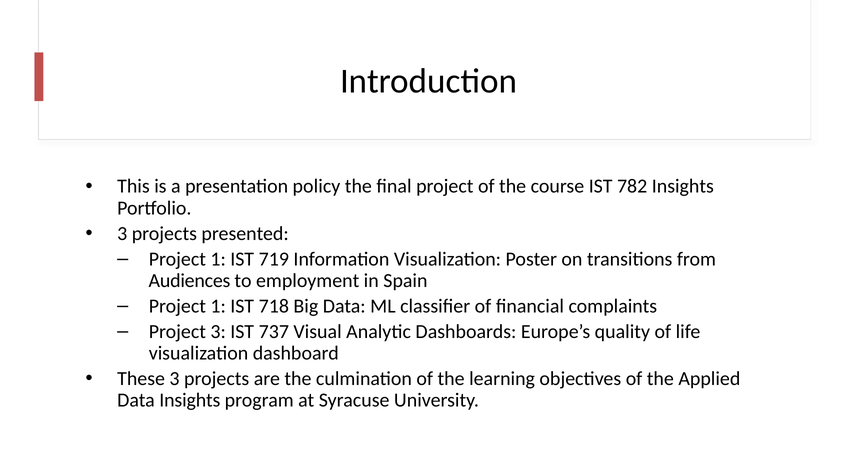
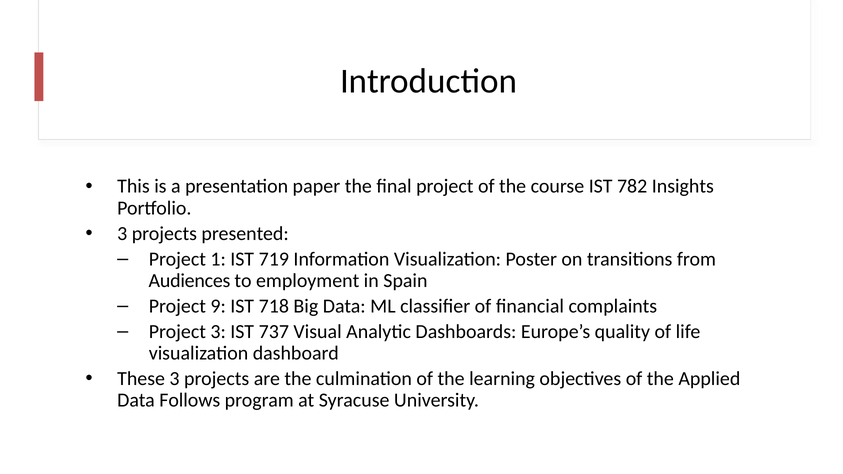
policy: policy -> paper
1 at (218, 306): 1 -> 9
Data Insights: Insights -> Follows
